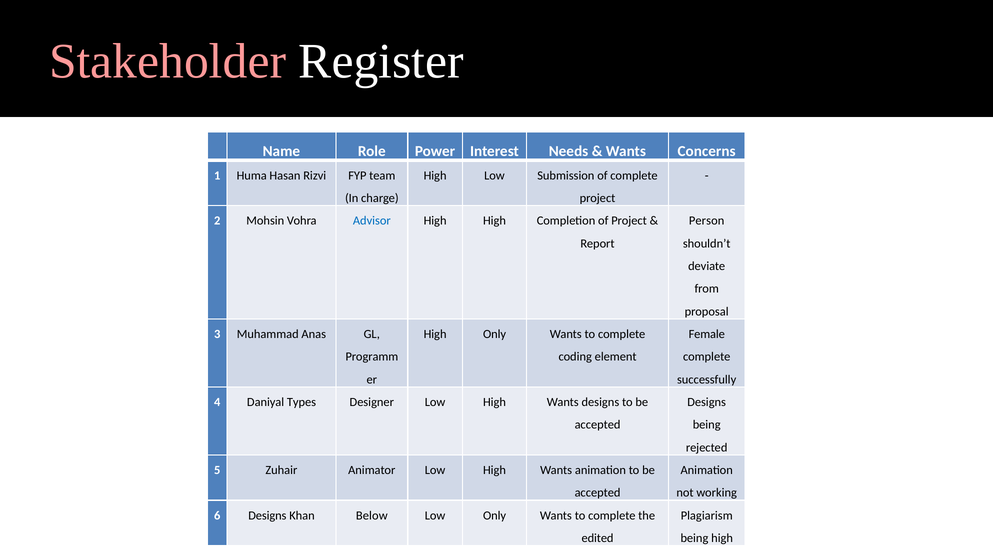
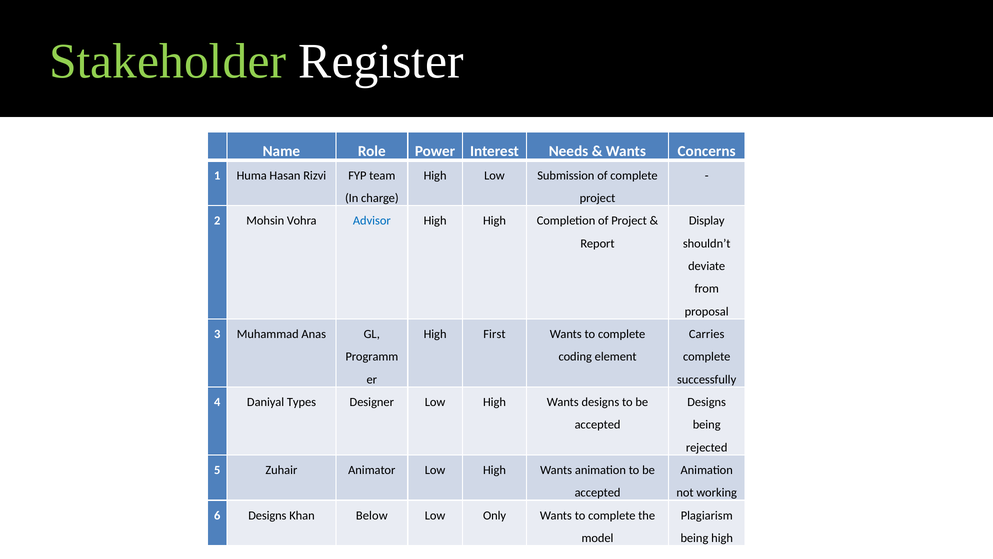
Stakeholder colour: pink -> light green
Person: Person -> Display
High Only: Only -> First
Female: Female -> Carries
edited: edited -> model
